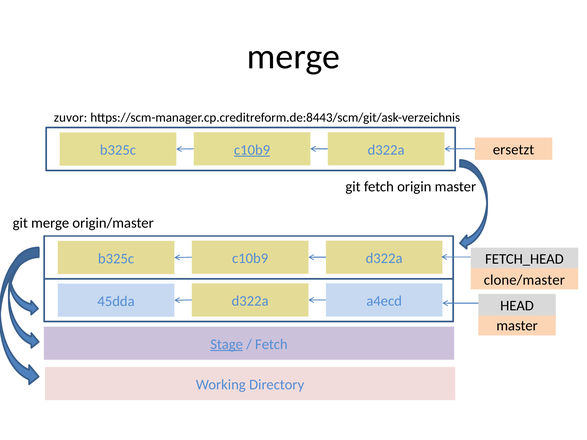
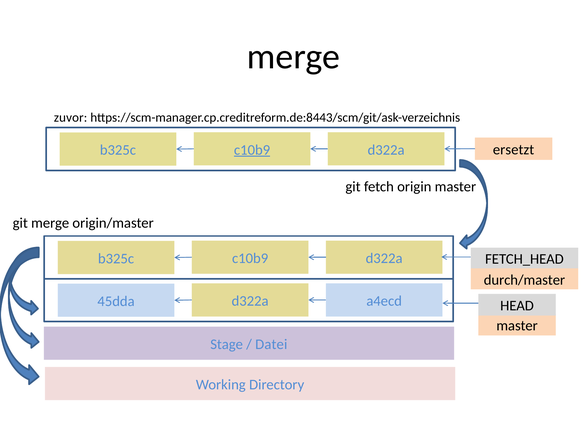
clone/master: clone/master -> durch/master
Stage underline: present -> none
Fetch at (271, 344): Fetch -> Datei
